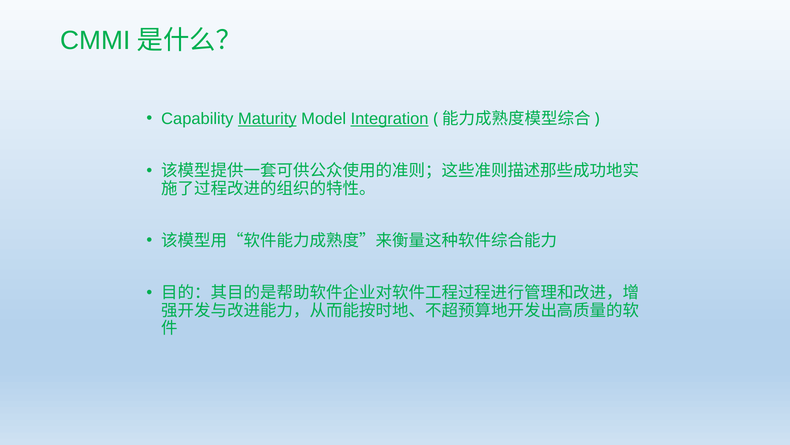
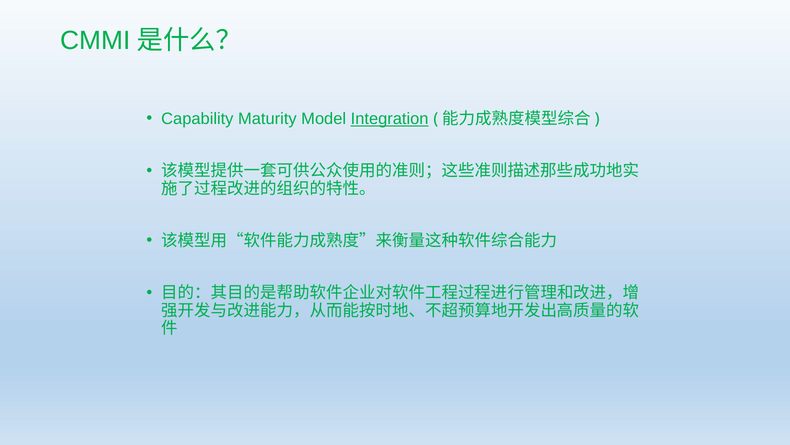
Maturity underline: present -> none
